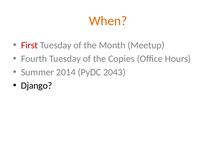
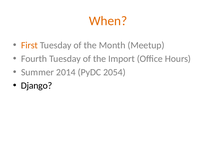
First colour: red -> orange
Copies: Copies -> Import
2043: 2043 -> 2054
